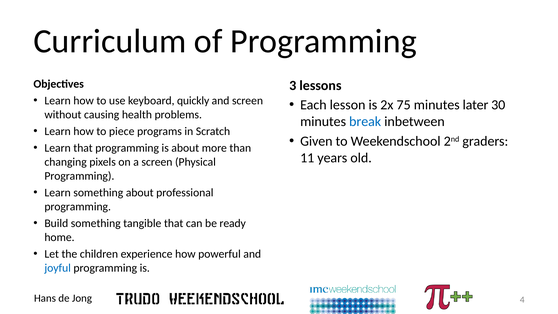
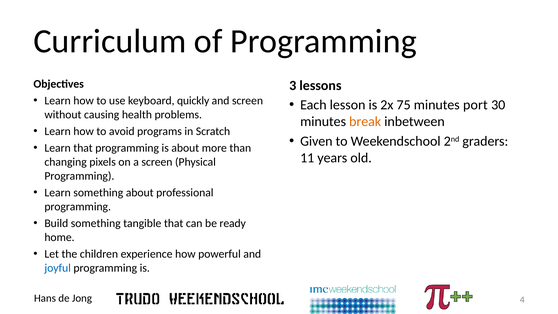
later: later -> port
break colour: blue -> orange
piece: piece -> avoid
